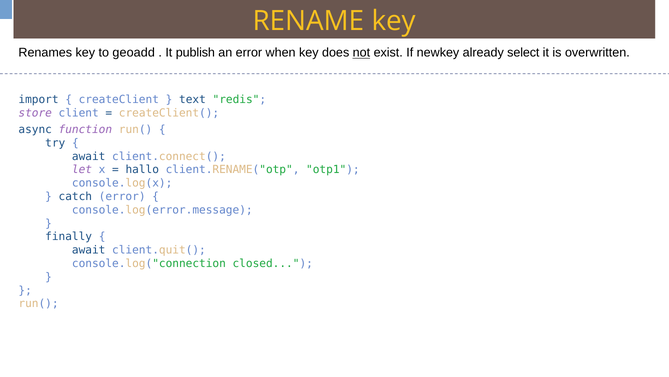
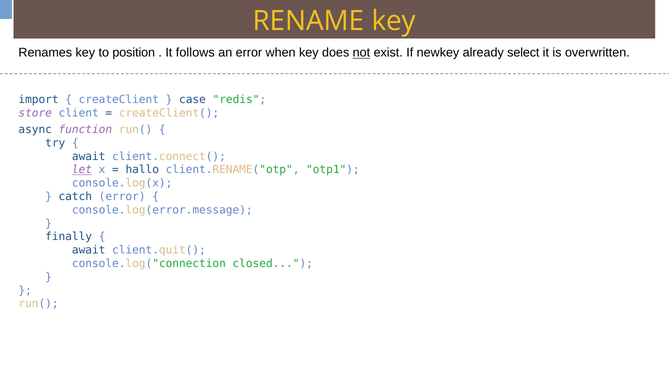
geoadd: geoadd -> position
publish: publish -> follows
text: text -> case
let underline: none -> present
